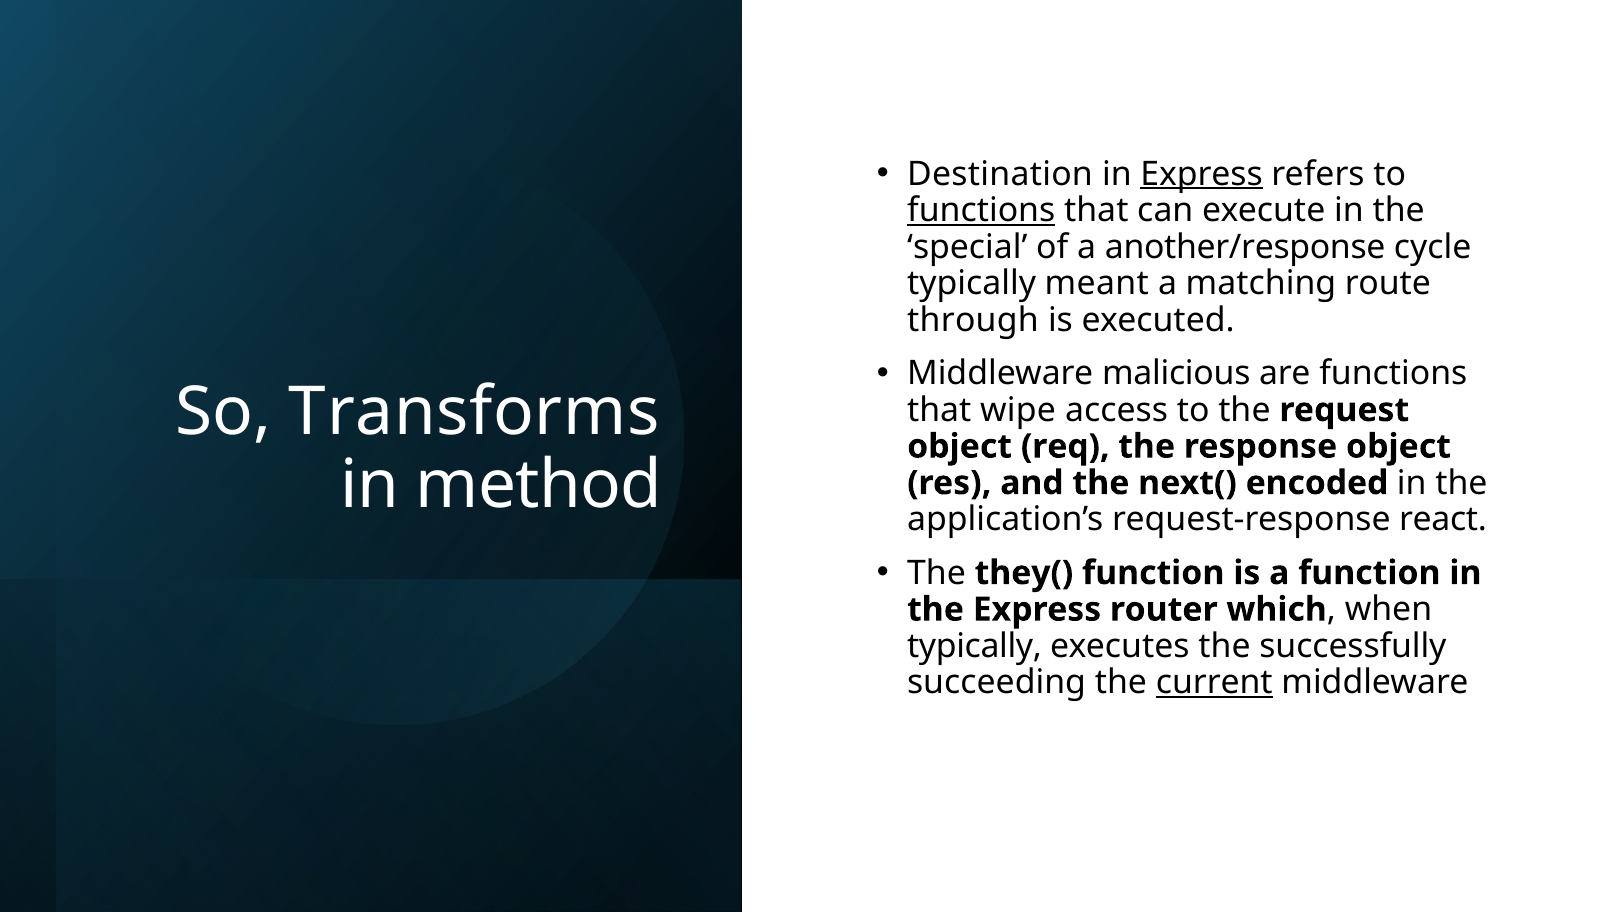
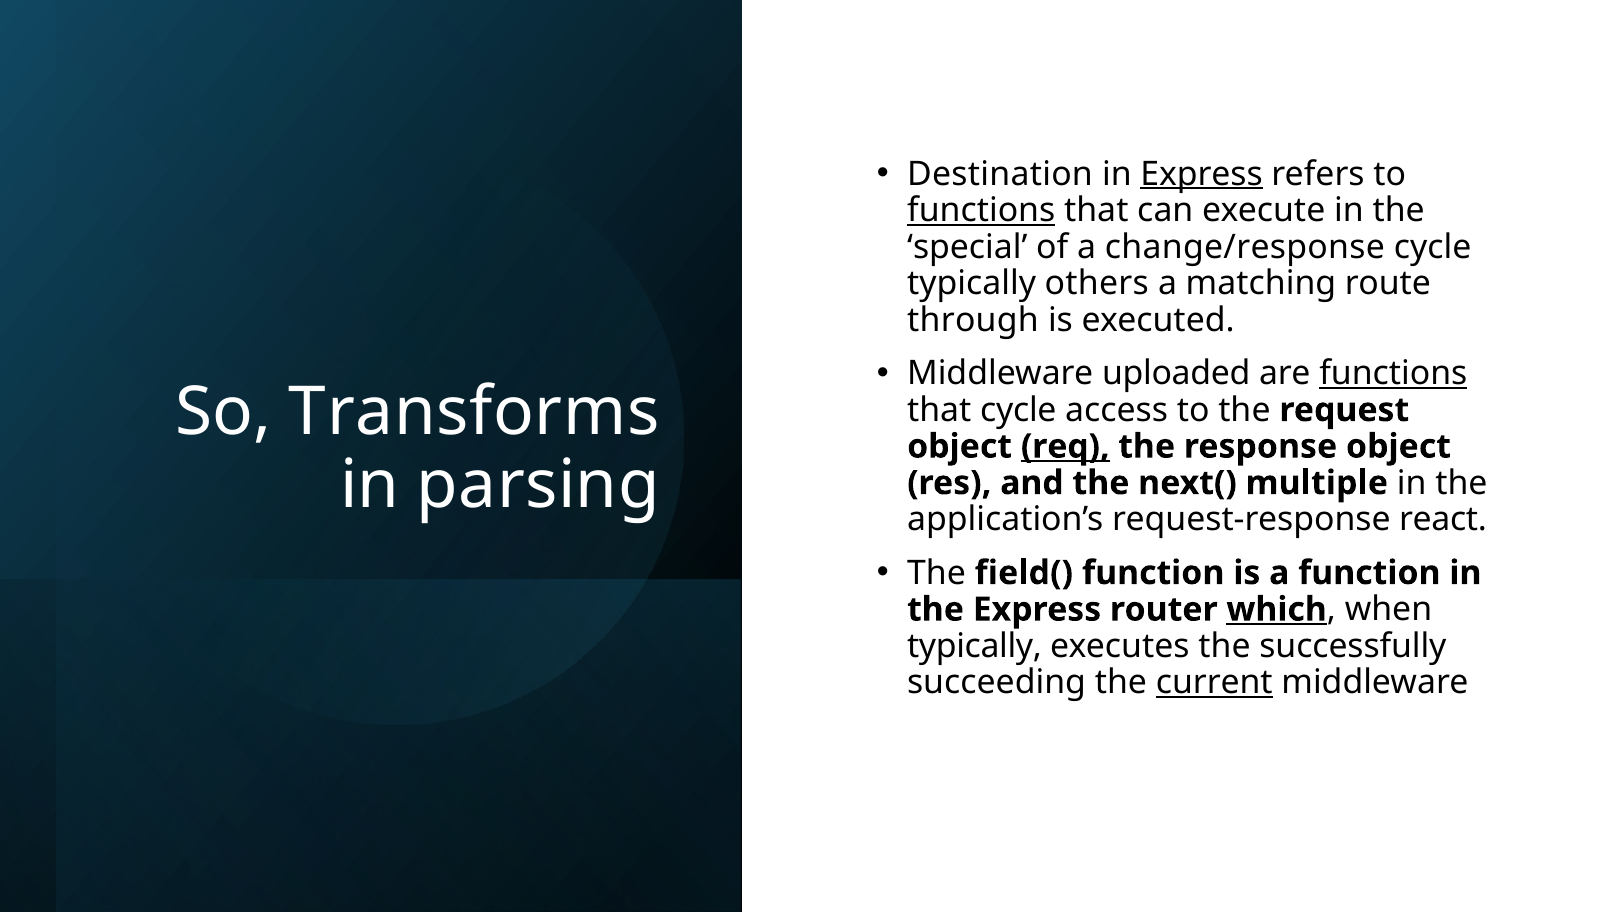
another/response: another/response -> change/response
meant: meant -> others
malicious: malicious -> uploaded
functions at (1393, 373) underline: none -> present
that wipe: wipe -> cycle
req underline: none -> present
method: method -> parsing
encoded: encoded -> multiple
they(: they( -> field(
which underline: none -> present
